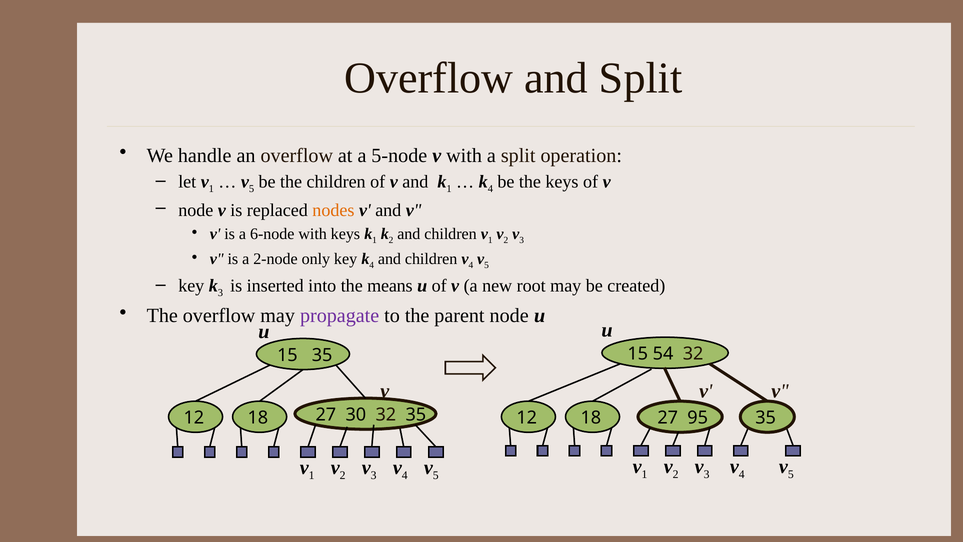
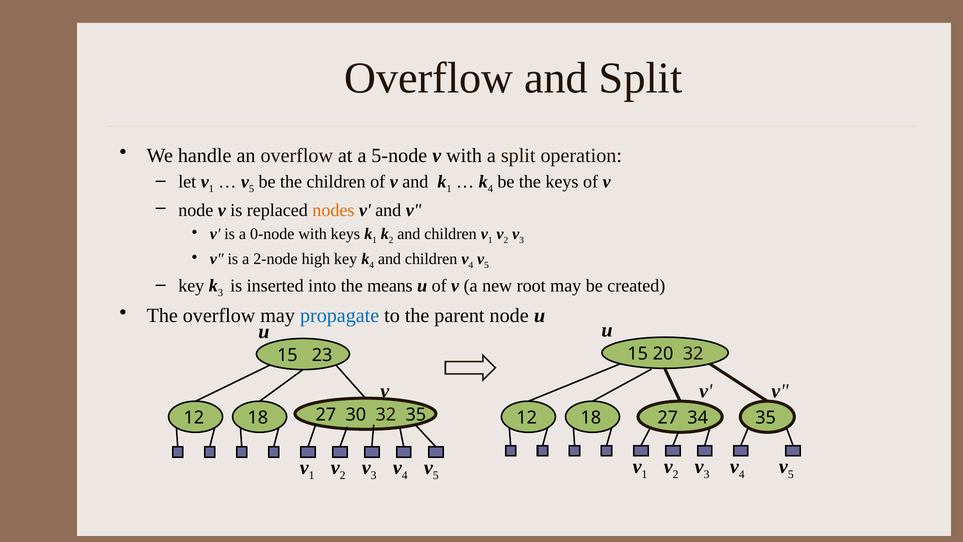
6-node: 6-node -> 0-node
only: only -> high
propagate colour: purple -> blue
54: 54 -> 20
15 35: 35 -> 23
95: 95 -> 34
